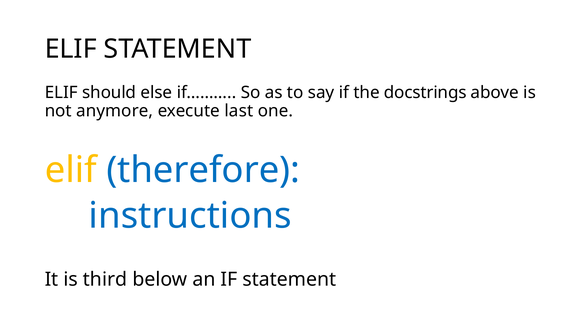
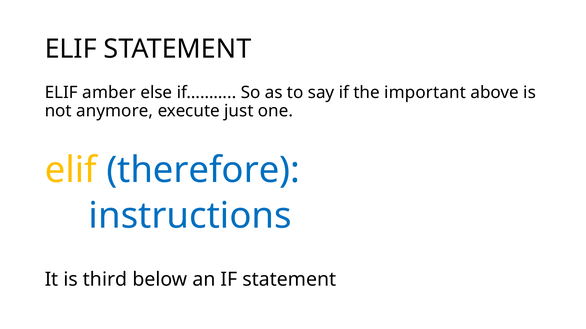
should: should -> amber
docstrings: docstrings -> important
last: last -> just
